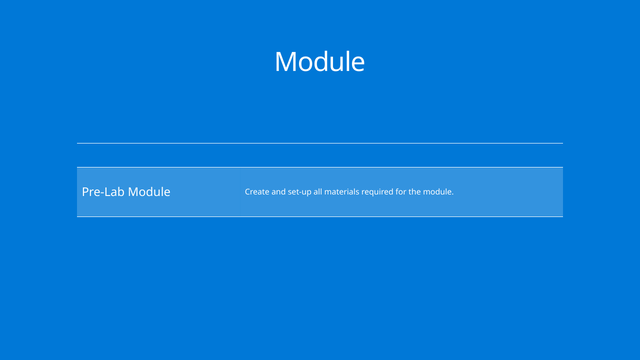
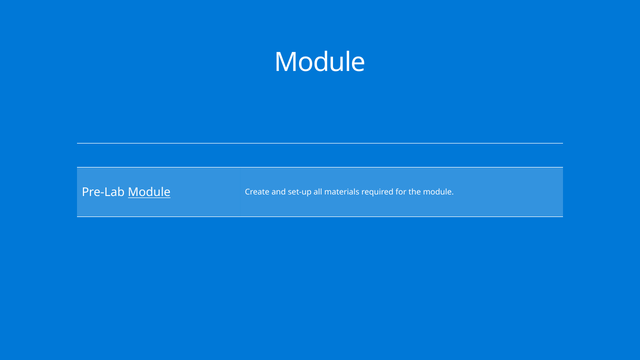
Module at (149, 193) underline: none -> present
